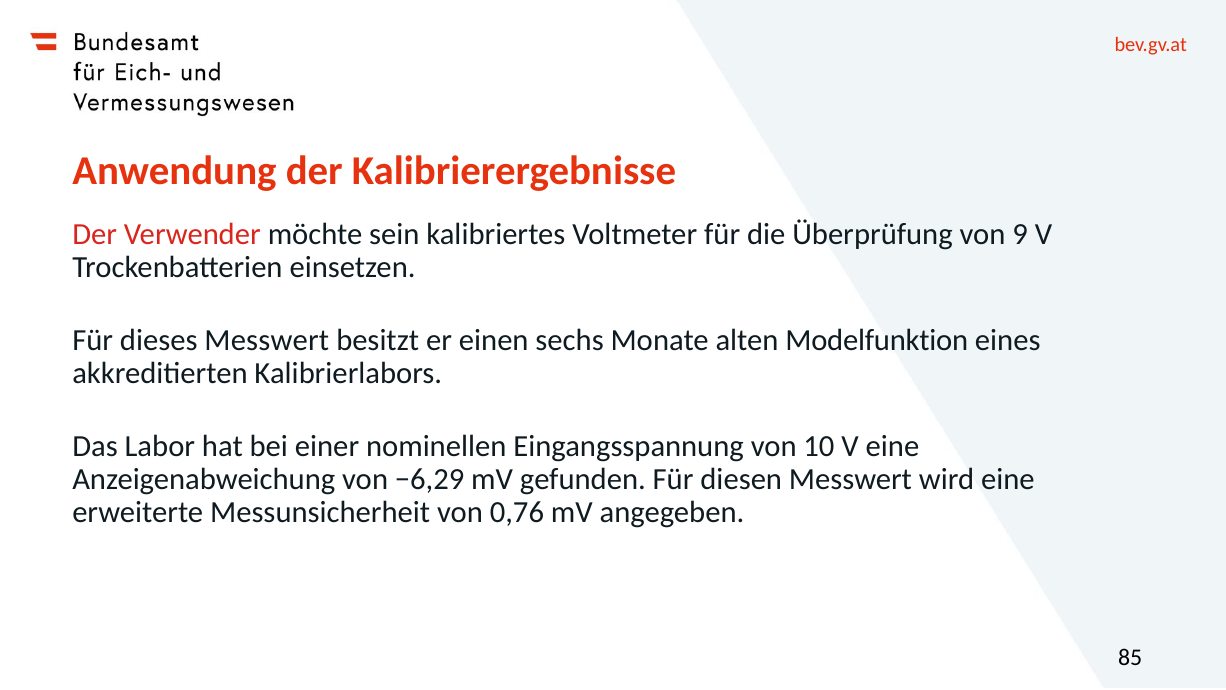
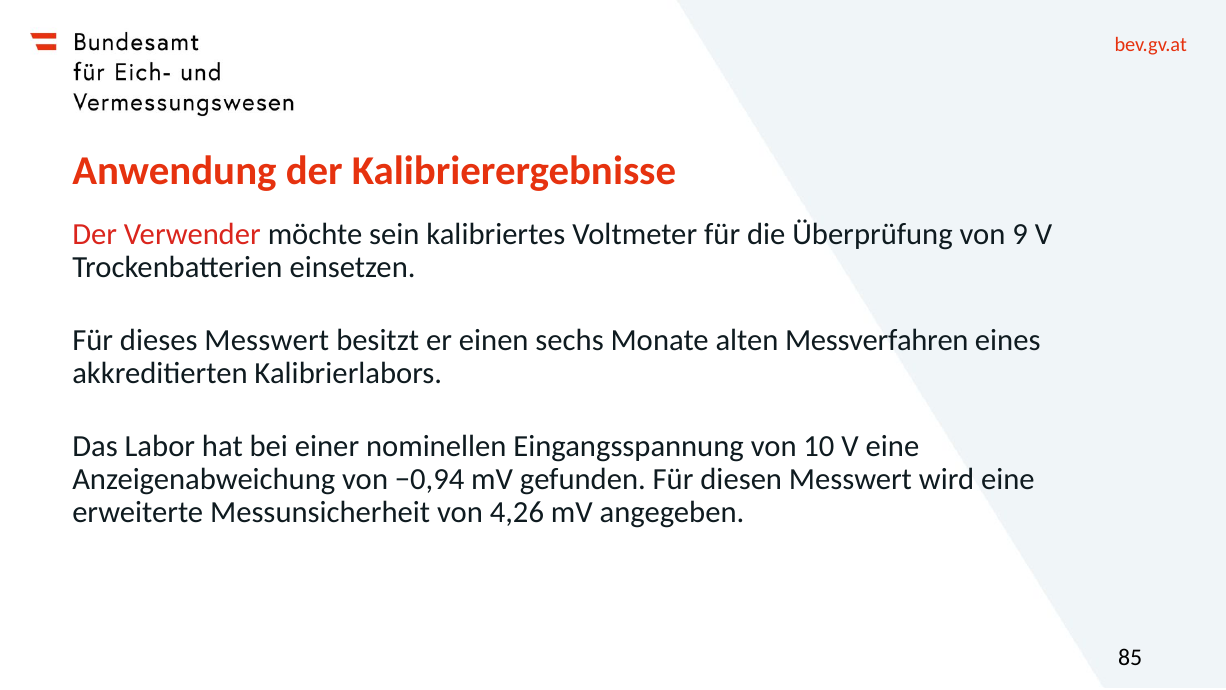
Modelfunktion: Modelfunktion -> Messverfahren
−6,29: −6,29 -> −0,94
0,76: 0,76 -> 4,26
